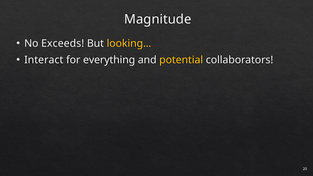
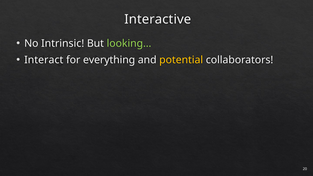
Magnitude: Magnitude -> Interactive
Exceeds: Exceeds -> Intrinsic
looking… colour: yellow -> light green
